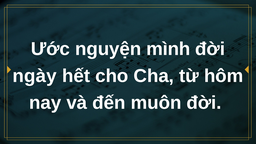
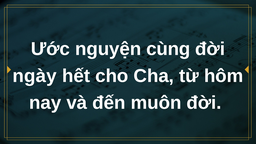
mình: mình -> cùng
